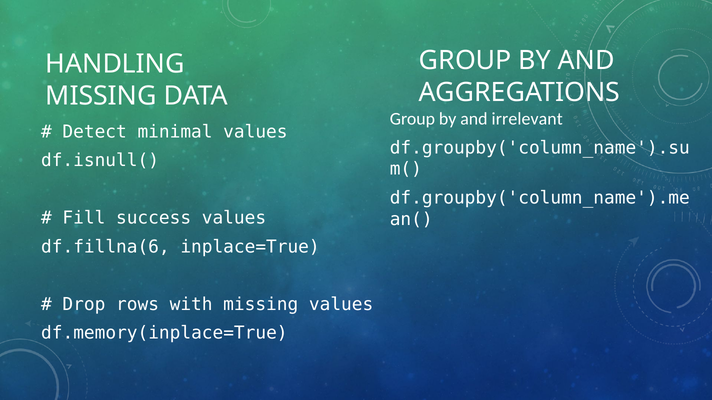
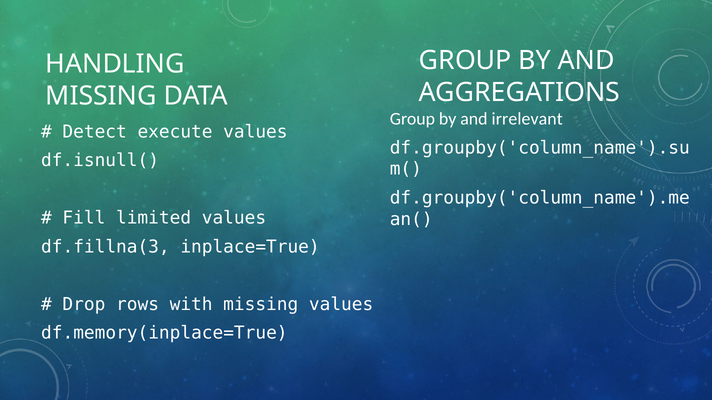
minimal: minimal -> execute
success: success -> limited
df.fillna(6: df.fillna(6 -> df.fillna(3
